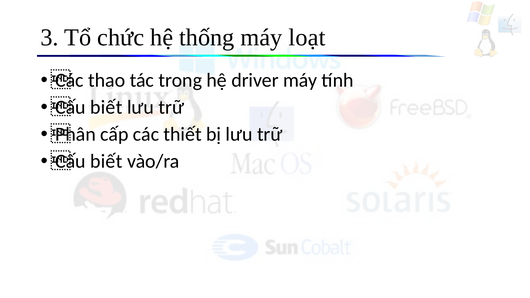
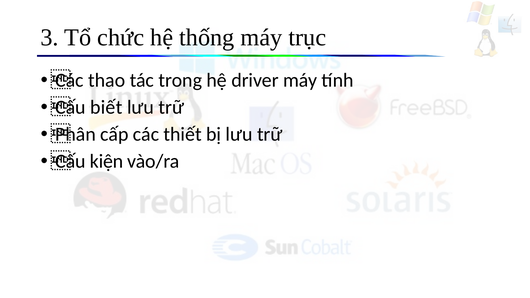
loạt: loạt -> trục
biết at (106, 161): biết -> kiện
